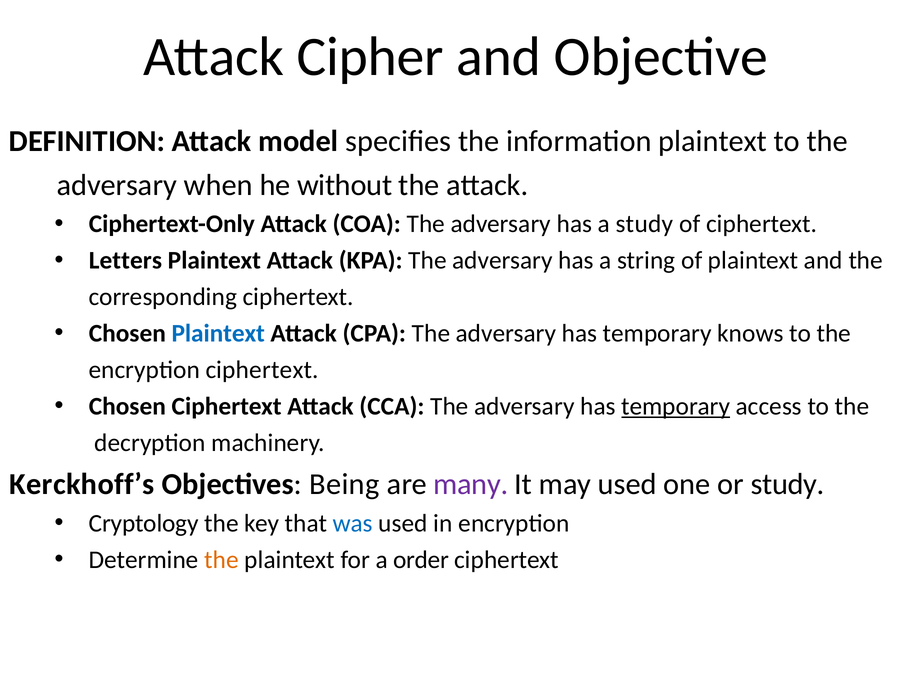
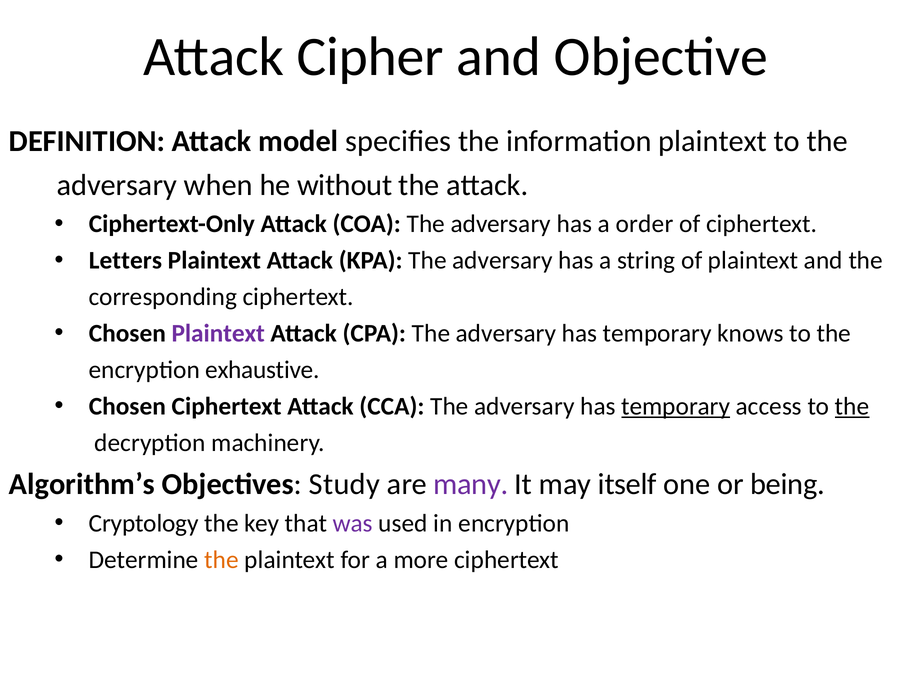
a study: study -> order
Plaintext at (218, 334) colour: blue -> purple
encryption ciphertext: ciphertext -> exhaustive
the at (852, 407) underline: none -> present
Kerckhoff’s: Kerckhoff’s -> Algorithm’s
Being: Being -> Study
may used: used -> itself
or study: study -> being
was colour: blue -> purple
order: order -> more
